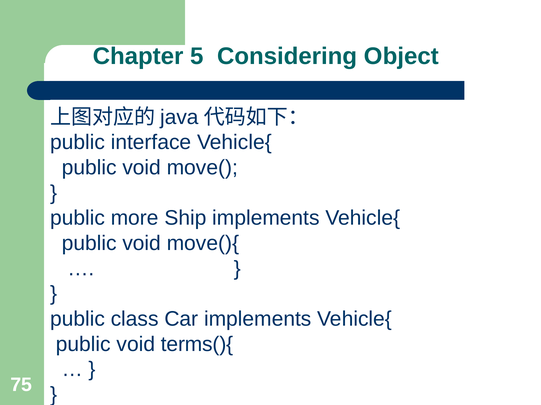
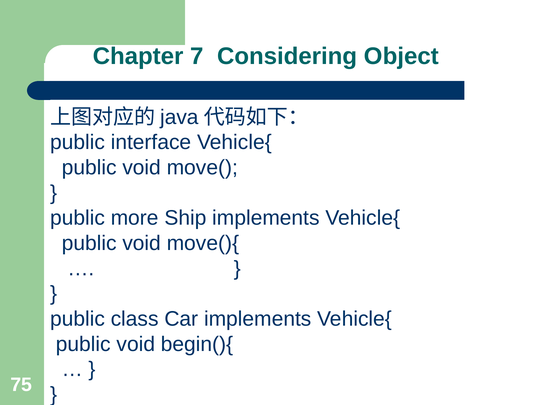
5: 5 -> 7
terms(){: terms(){ -> begin(){
